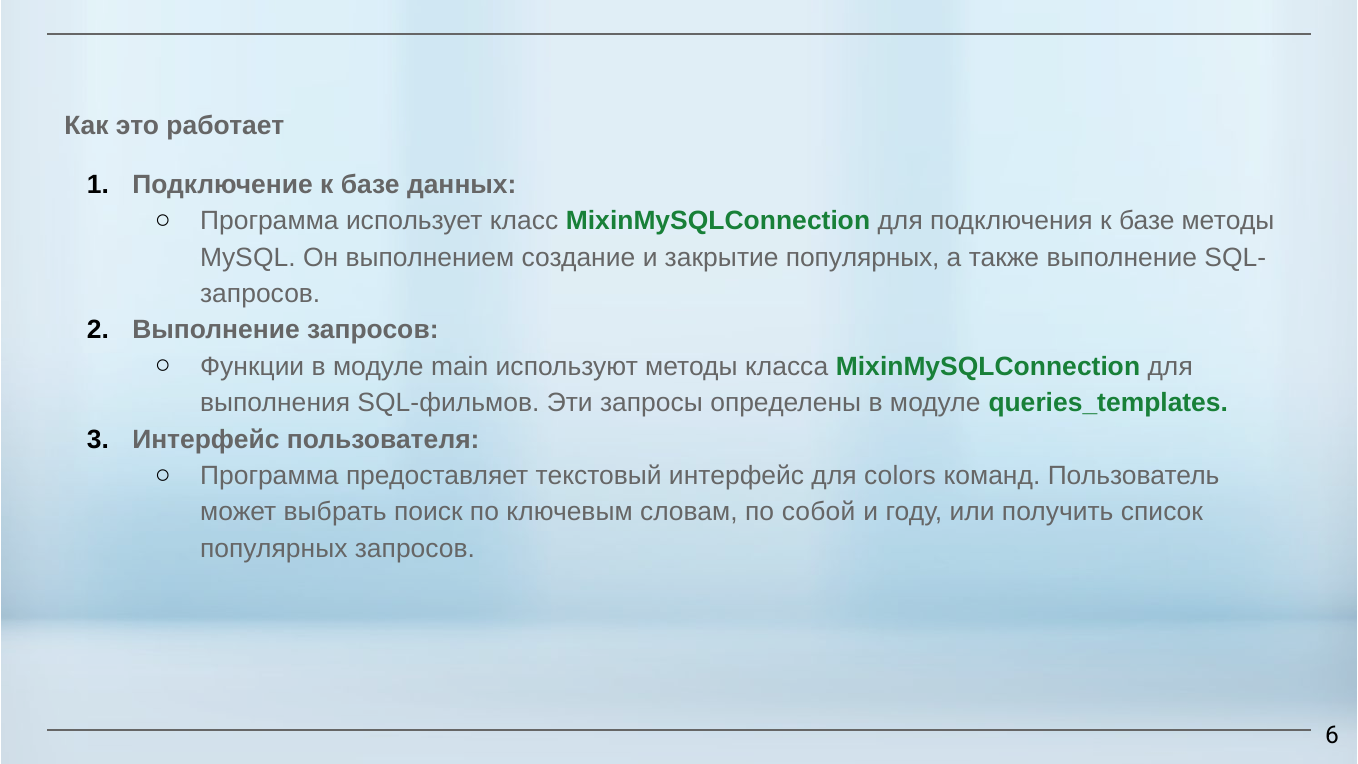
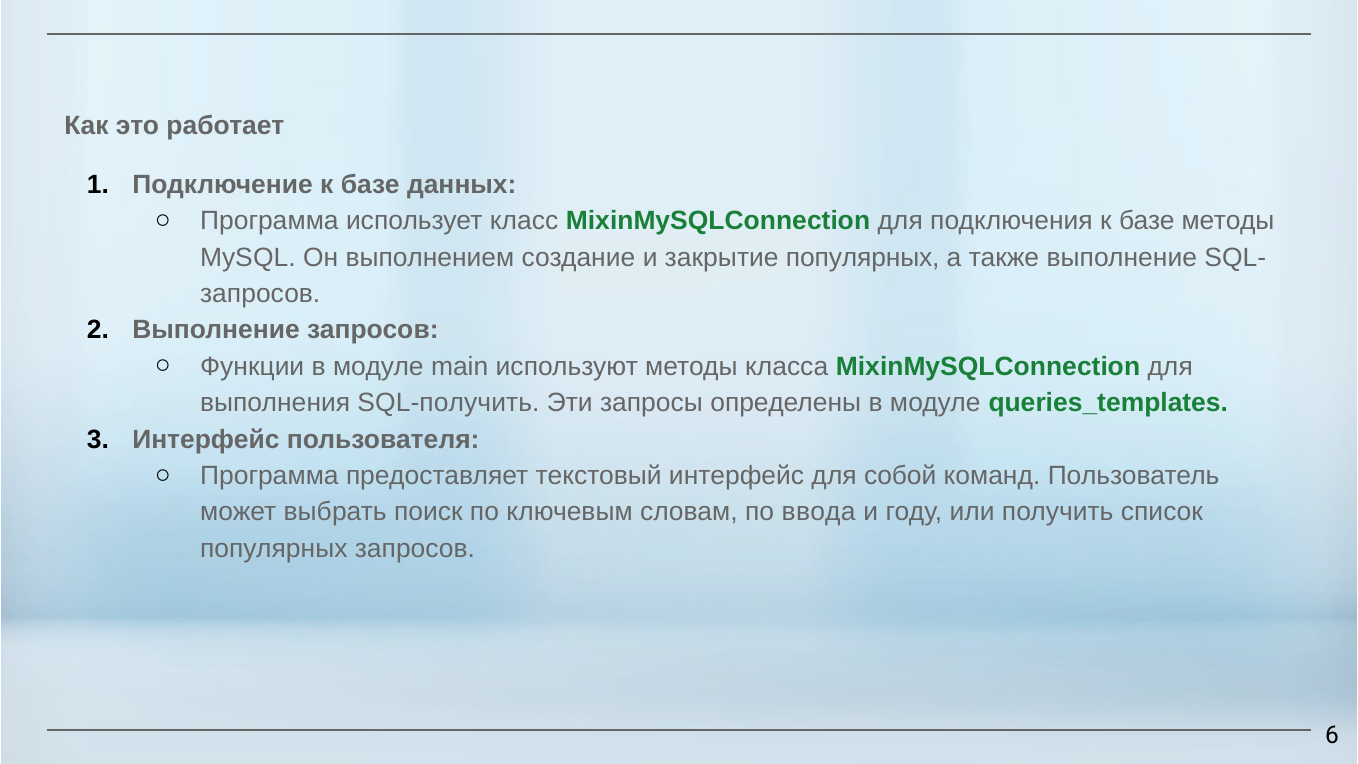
SQL-фильмов: SQL-фильмов -> SQL-получить
colors: colors -> собой
собой: собой -> ввода
